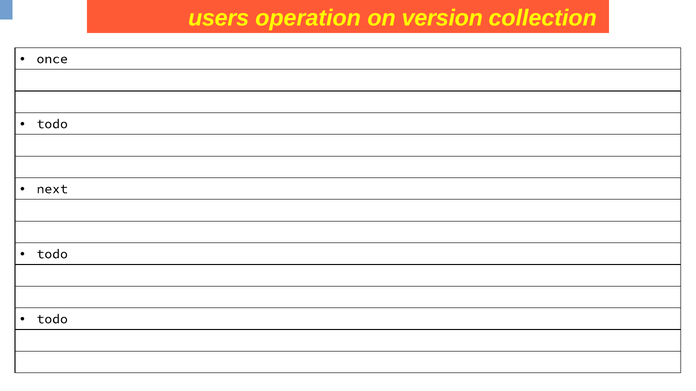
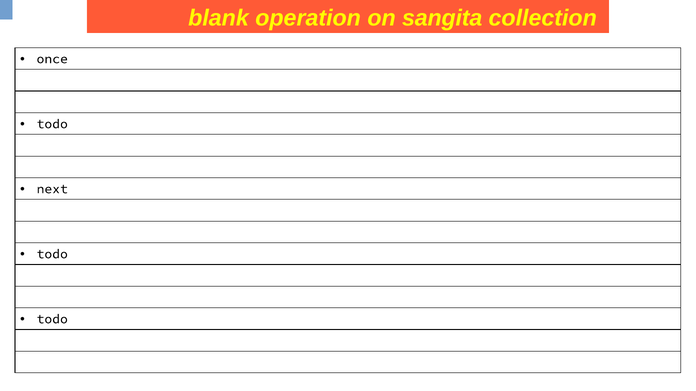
users: users -> blank
version: version -> sangita
